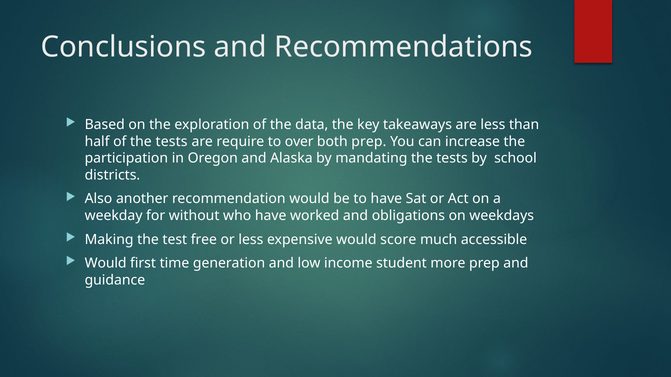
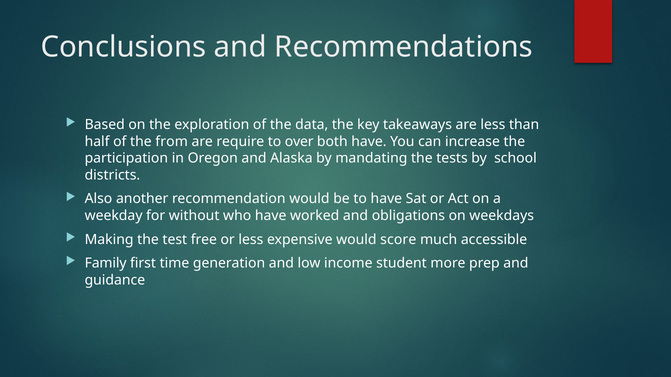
of the tests: tests -> from
both prep: prep -> have
Would at (106, 263): Would -> Family
